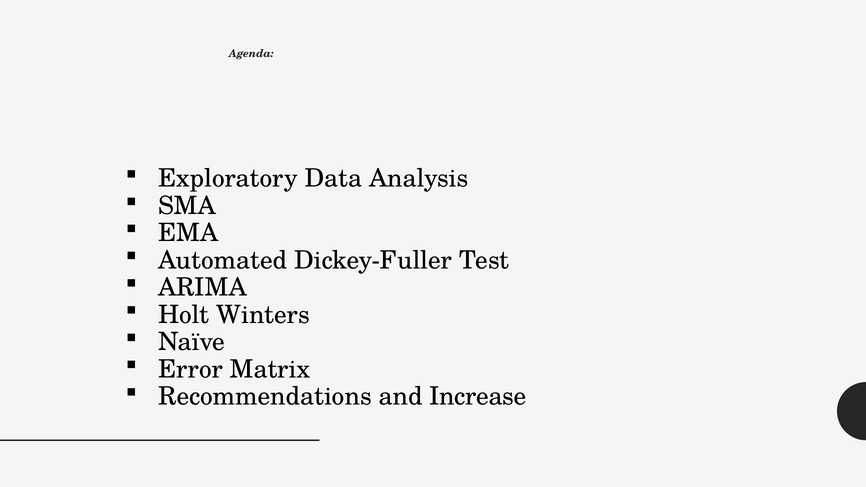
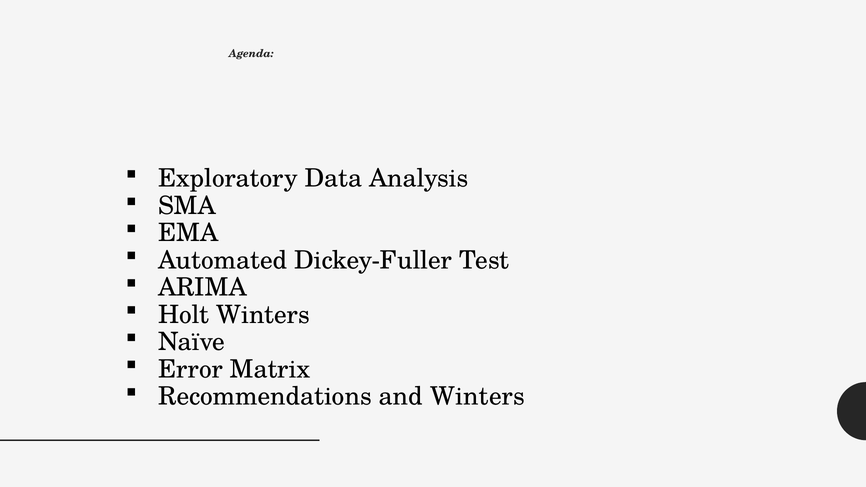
and Increase: Increase -> Winters
